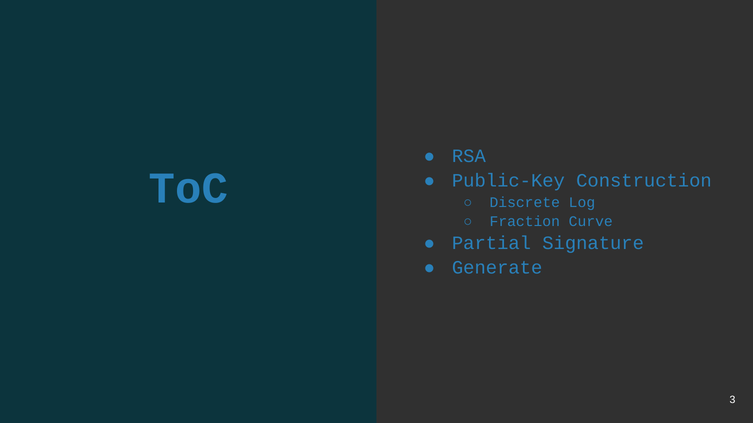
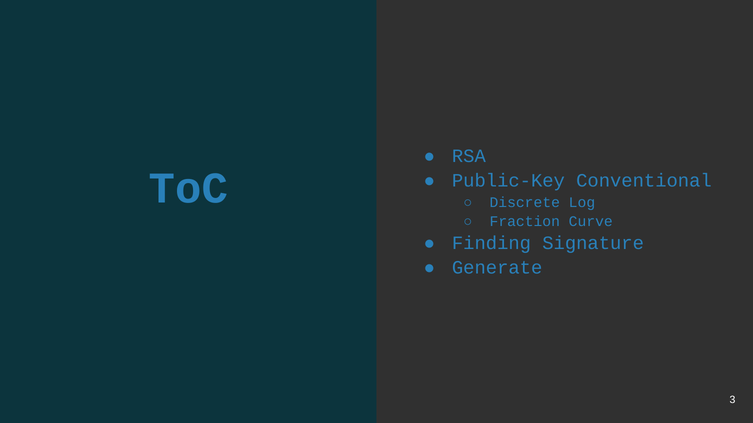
Construction: Construction -> Conventional
Partial: Partial -> Finding
